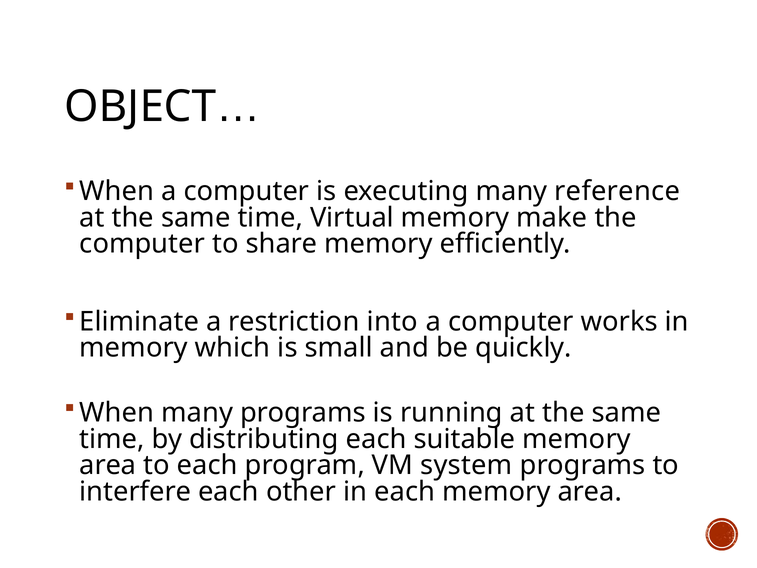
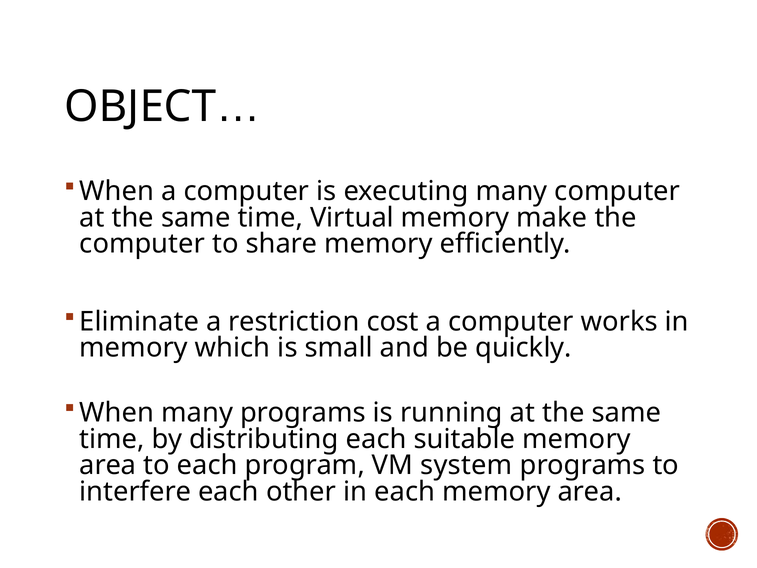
many reference: reference -> computer
into: into -> cost
